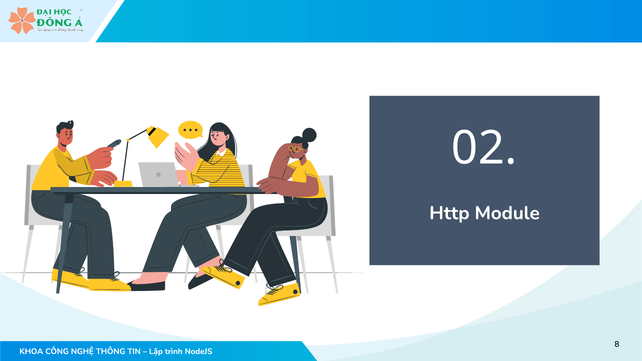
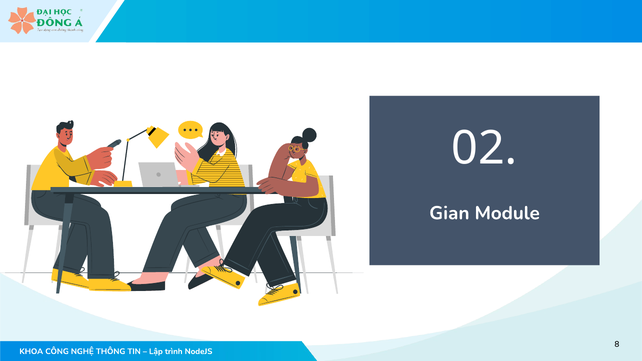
Http: Http -> Gian
